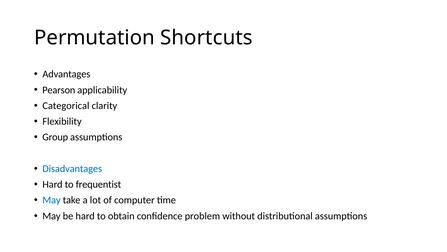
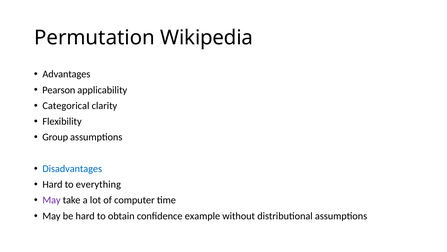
Shortcuts: Shortcuts -> Wikipedia
frequentist: frequentist -> everything
May at (52, 200) colour: blue -> purple
problem: problem -> example
